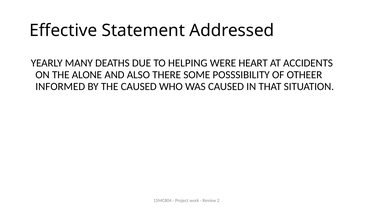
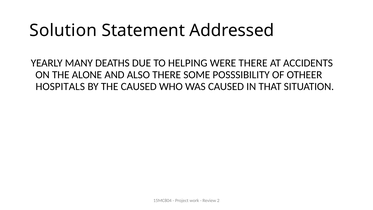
Effective: Effective -> Solution
WERE HEART: HEART -> THERE
INFORMED: INFORMED -> HOSPITALS
